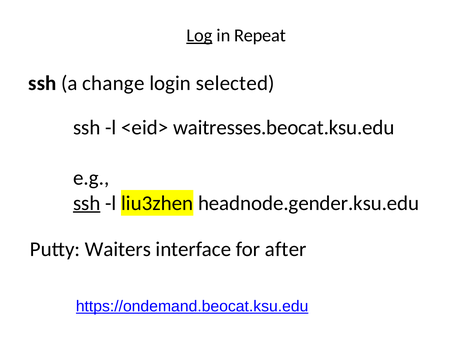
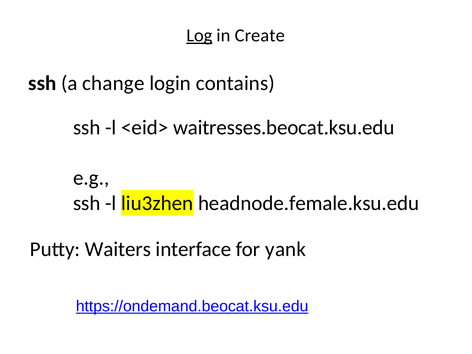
Repeat: Repeat -> Create
selected: selected -> contains
ssh at (87, 203) underline: present -> none
headnode.gender.ksu.edu: headnode.gender.ksu.edu -> headnode.female.ksu.edu
after: after -> yank
